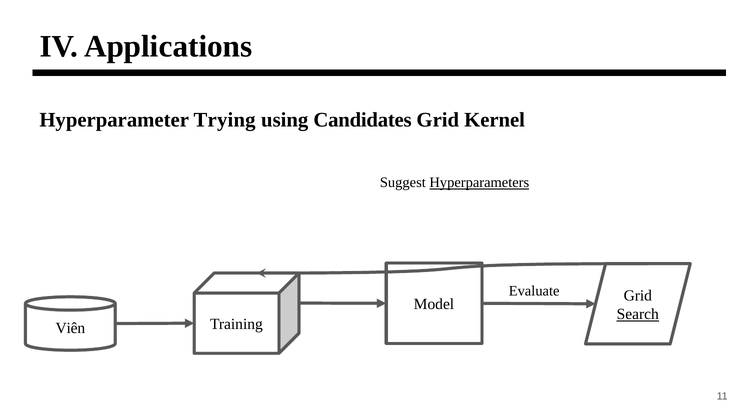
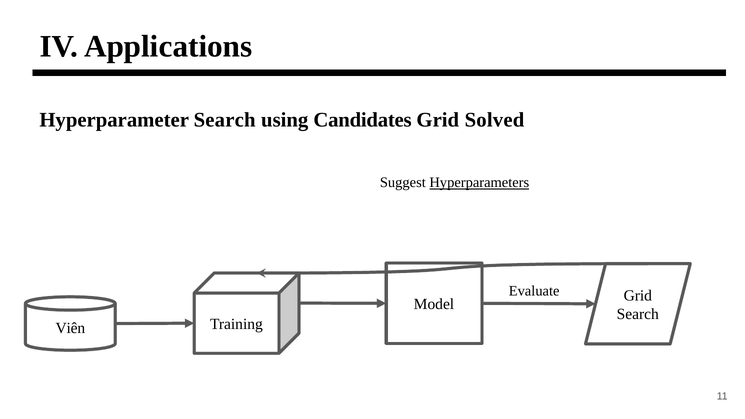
Hyperparameter Trying: Trying -> Search
Kernel: Kernel -> Solved
Search at (638, 314) underline: present -> none
